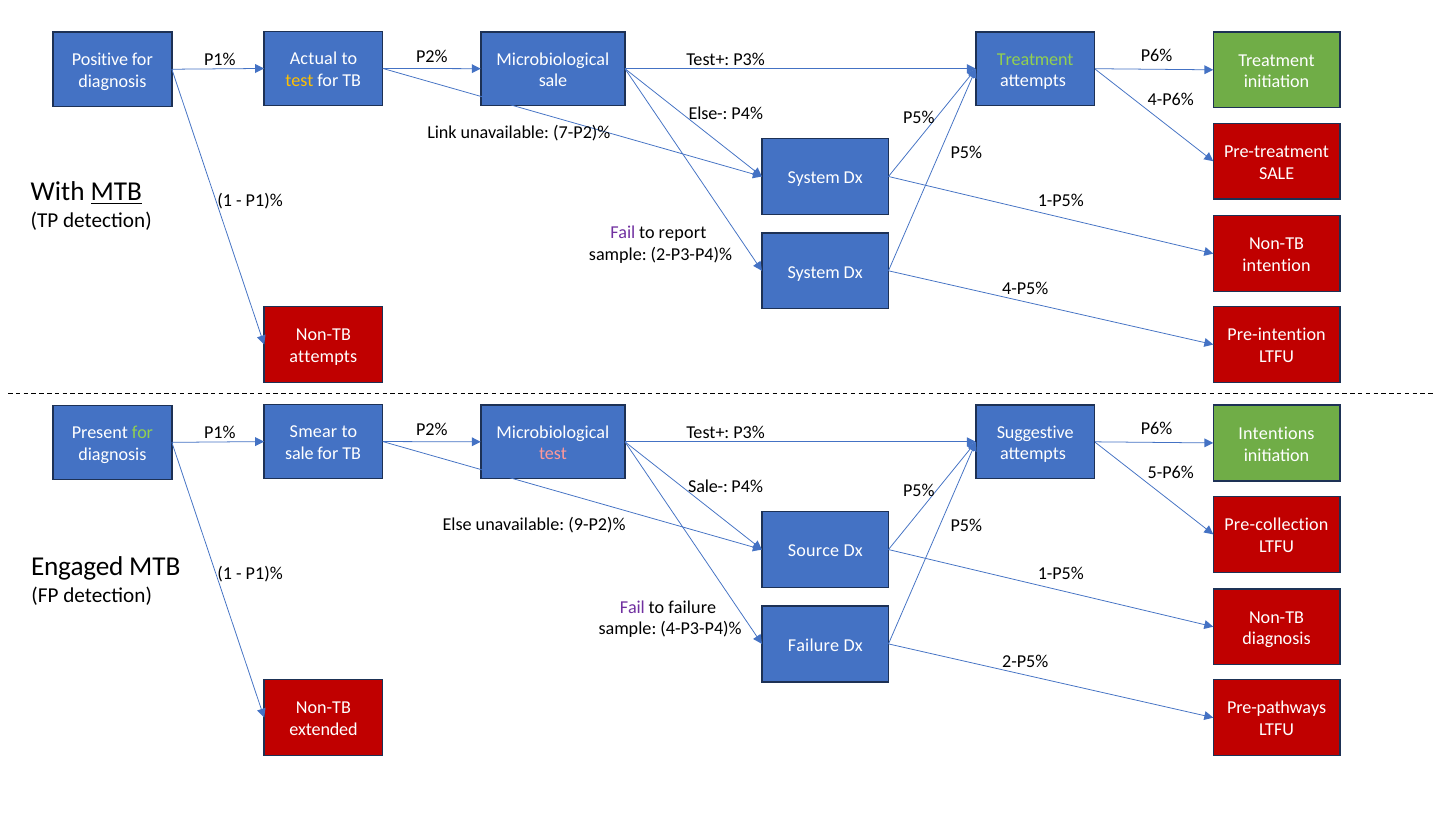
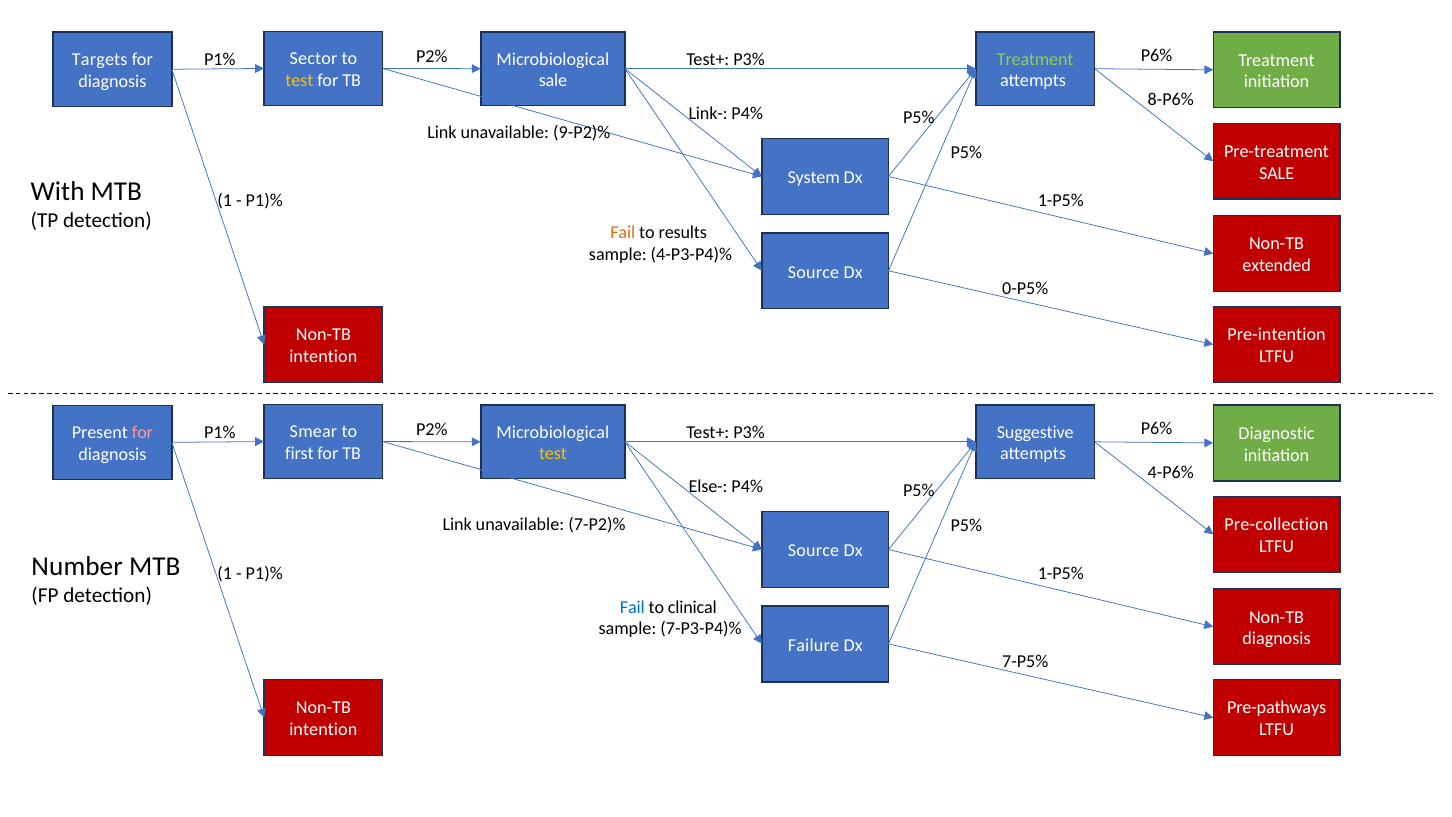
Actual: Actual -> Sector
Positive: Positive -> Targets
4-P6%: 4-P6% -> 8-P6%
Else-: Else- -> Link-
7-P2)%: 7-P2)% -> 9-P2)%
MTB at (116, 192) underline: present -> none
Fail at (623, 232) colour: purple -> orange
report: report -> results
2-P3-P4)%: 2-P3-P4)% -> 4-P3-P4)%
intention: intention -> extended
System at (814, 272): System -> Source
4-P5%: 4-P5% -> 0-P5%
attempts at (323, 357): attempts -> intention
for at (142, 433) colour: light green -> pink
Intentions: Intentions -> Diagnostic
sale at (299, 454): sale -> first
test at (553, 454) colour: pink -> yellow
5-P6%: 5-P6% -> 4-P6%
Sale-: Sale- -> Else-
Else at (457, 524): Else -> Link
9-P2)%: 9-P2)% -> 7-P2)%
Engaged: Engaged -> Number
Fail at (632, 607) colour: purple -> blue
to failure: failure -> clinical
4-P3-P4)%: 4-P3-P4)% -> 7-P3-P4)%
2-P5%: 2-P5% -> 7-P5%
extended at (323, 730): extended -> intention
